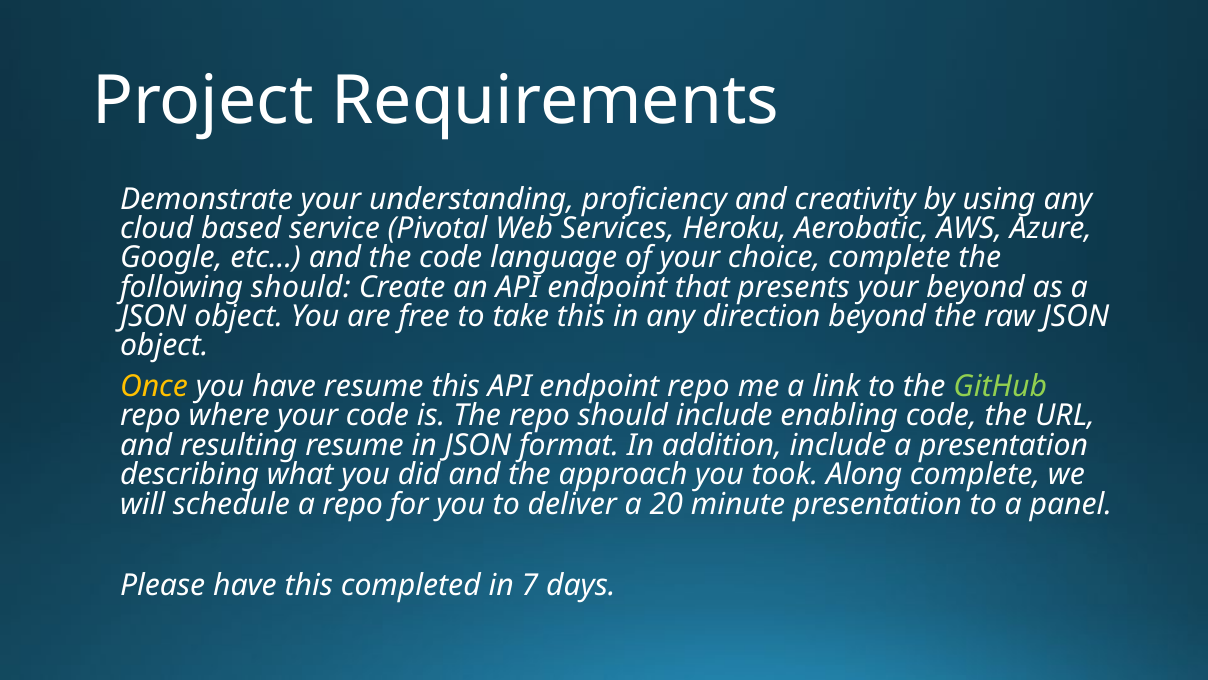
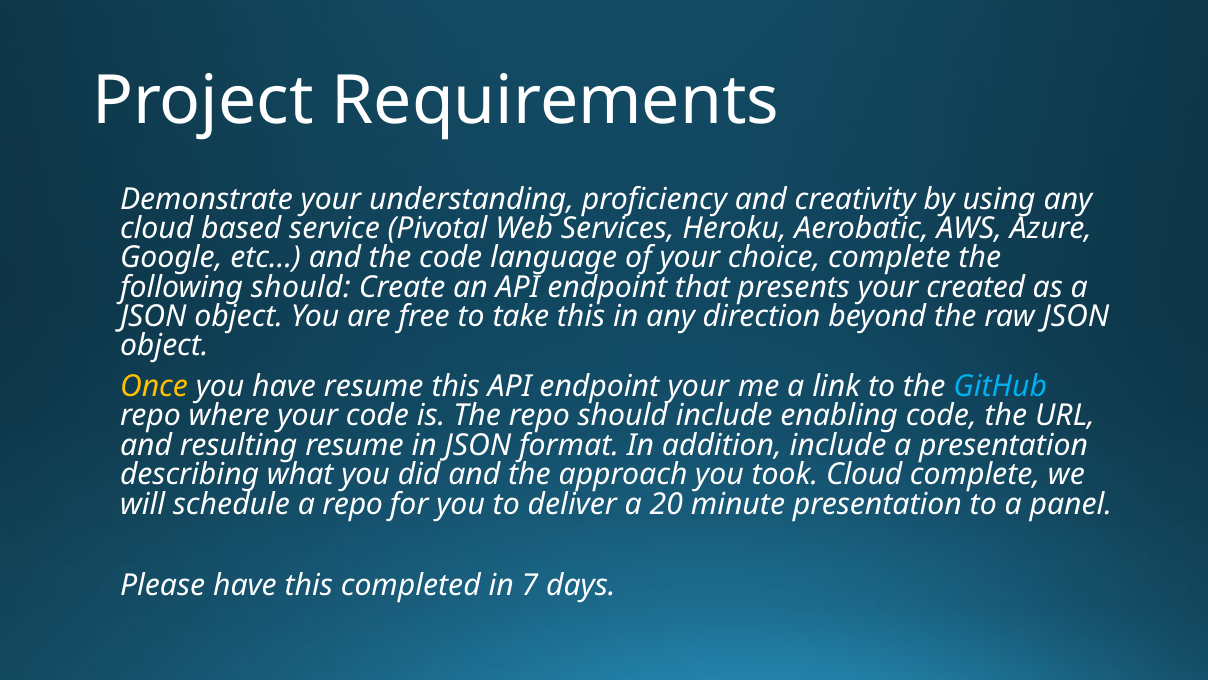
your beyond: beyond -> created
endpoint repo: repo -> your
GitHub colour: light green -> light blue
took Along: Along -> Cloud
